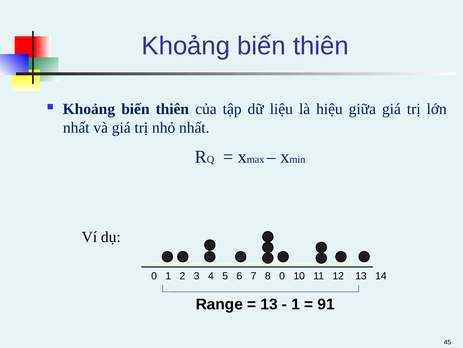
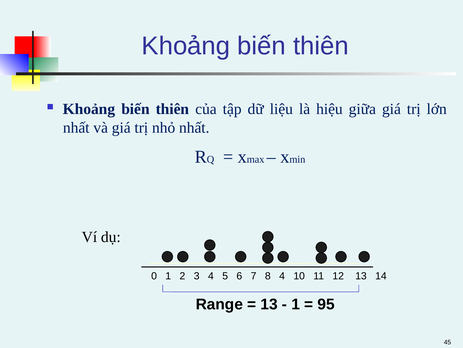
8 0: 0 -> 4
91: 91 -> 95
